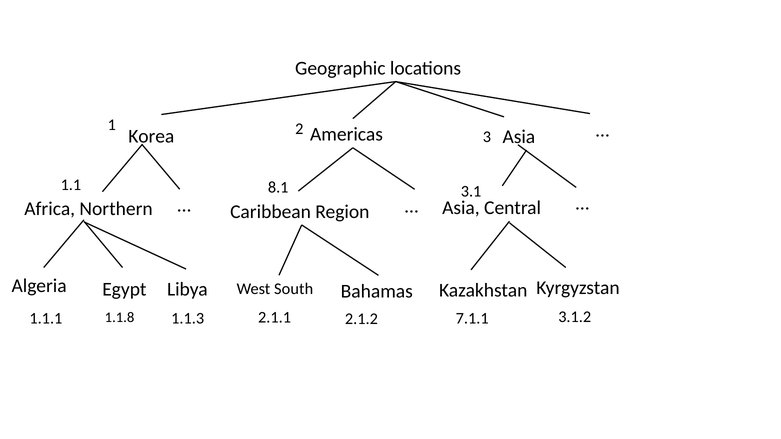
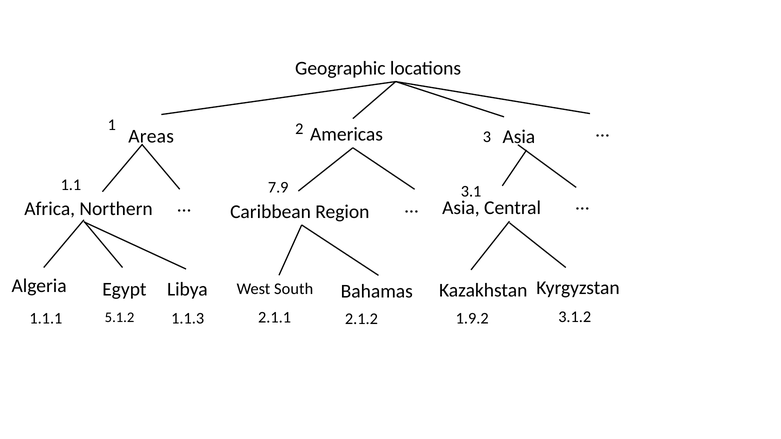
Korea: Korea -> Areas
8.1: 8.1 -> 7.9
1.1.8: 1.1.8 -> 5.1.2
7.1.1: 7.1.1 -> 1.9.2
